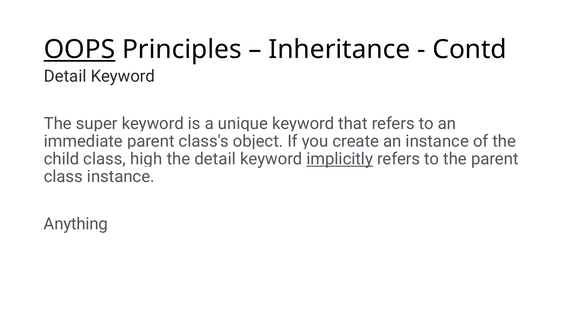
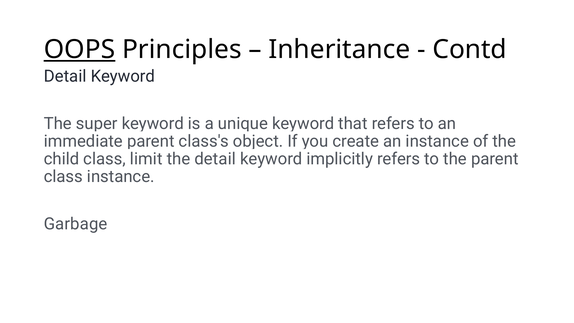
high: high -> limit
implicitly underline: present -> none
Anything: Anything -> Garbage
